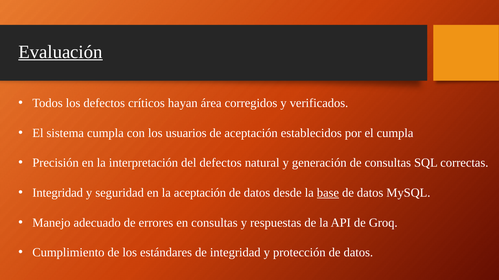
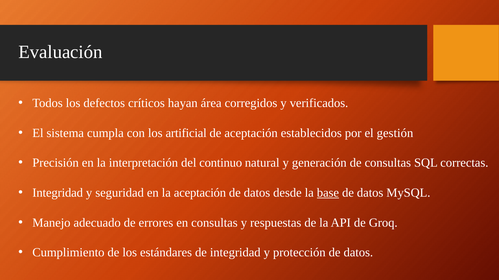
Evaluación underline: present -> none
usuarios: usuarios -> artificial
el cumpla: cumpla -> gestión
del defectos: defectos -> continuo
